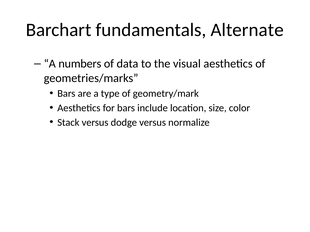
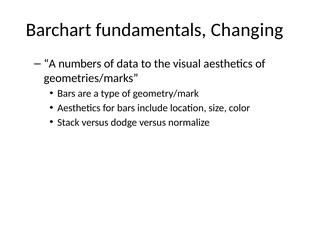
Alternate: Alternate -> Changing
